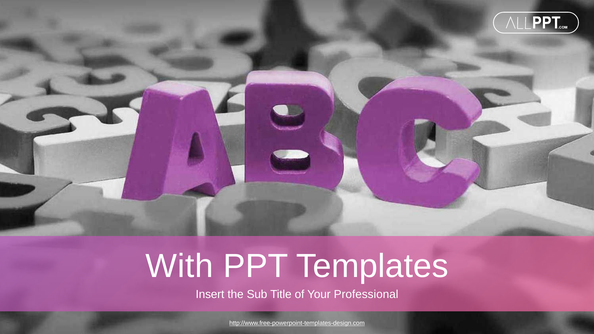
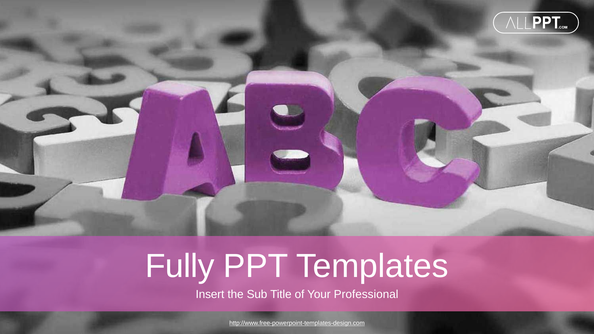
With: With -> Fully
